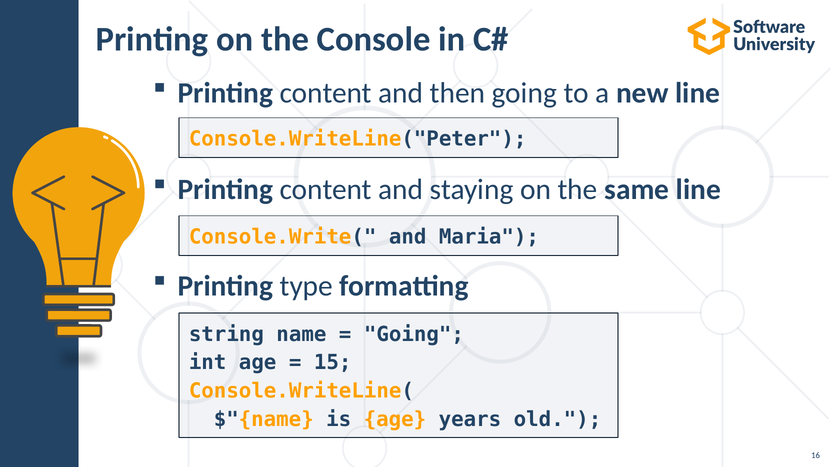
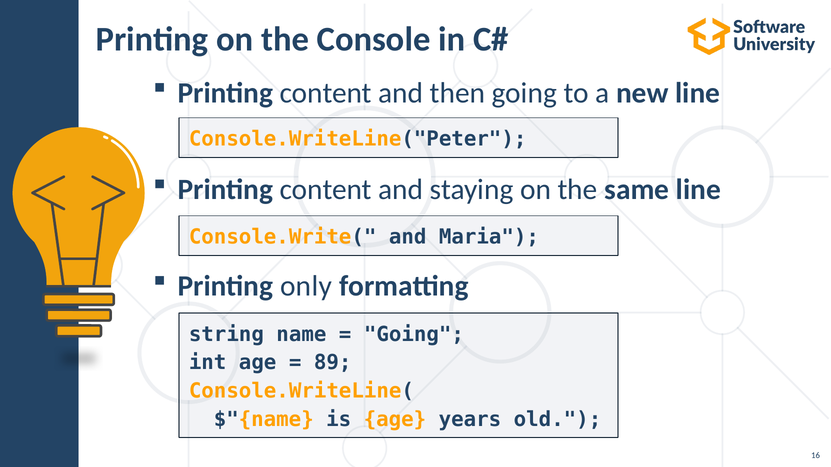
type: type -> only
15: 15 -> 89
